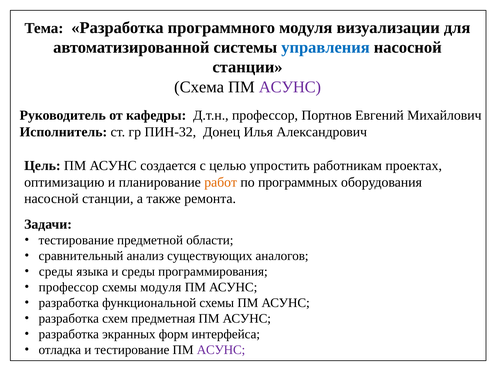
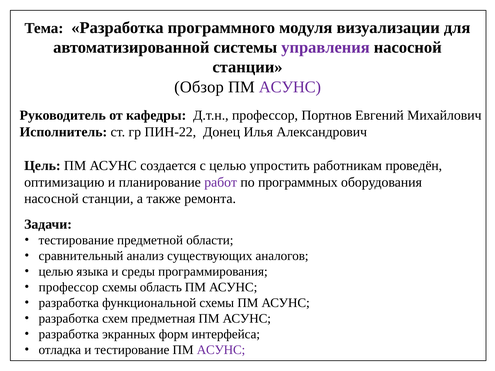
управления colour: blue -> purple
Схема: Схема -> Обзор
ПИН-32: ПИН-32 -> ПИН-22
проектах: проектах -> проведён
работ colour: orange -> purple
среды at (56, 272): среды -> целью
схемы модуля: модуля -> область
